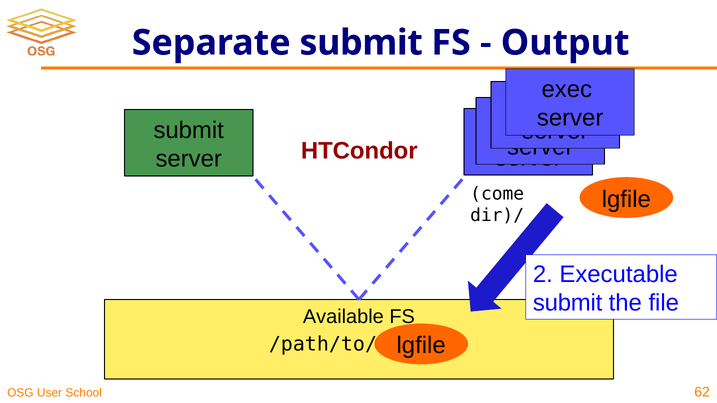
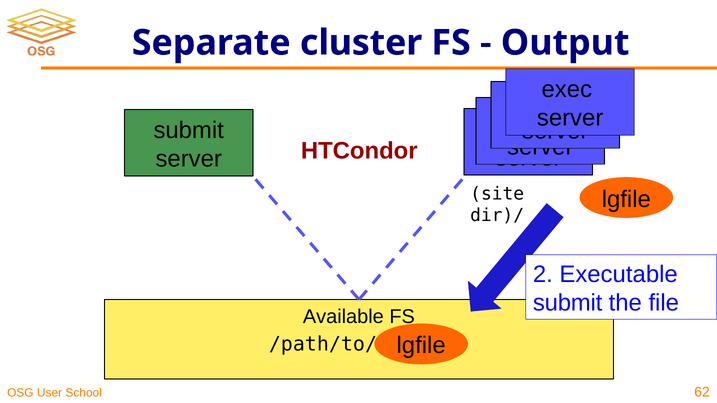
Separate submit: submit -> cluster
come: come -> site
